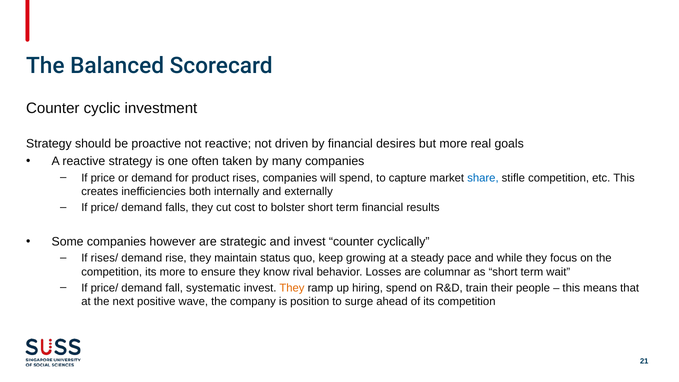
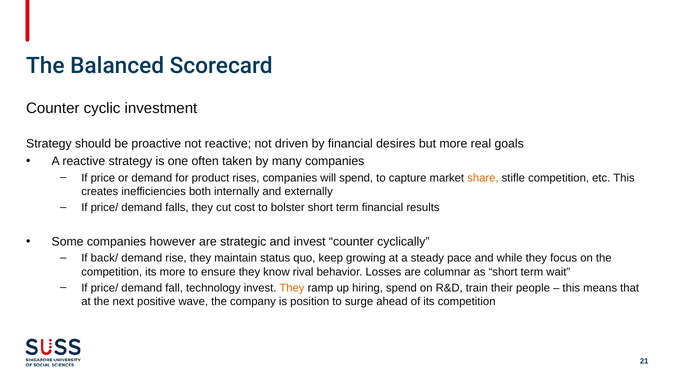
share colour: blue -> orange
rises/: rises/ -> back/
systematic: systematic -> technology
